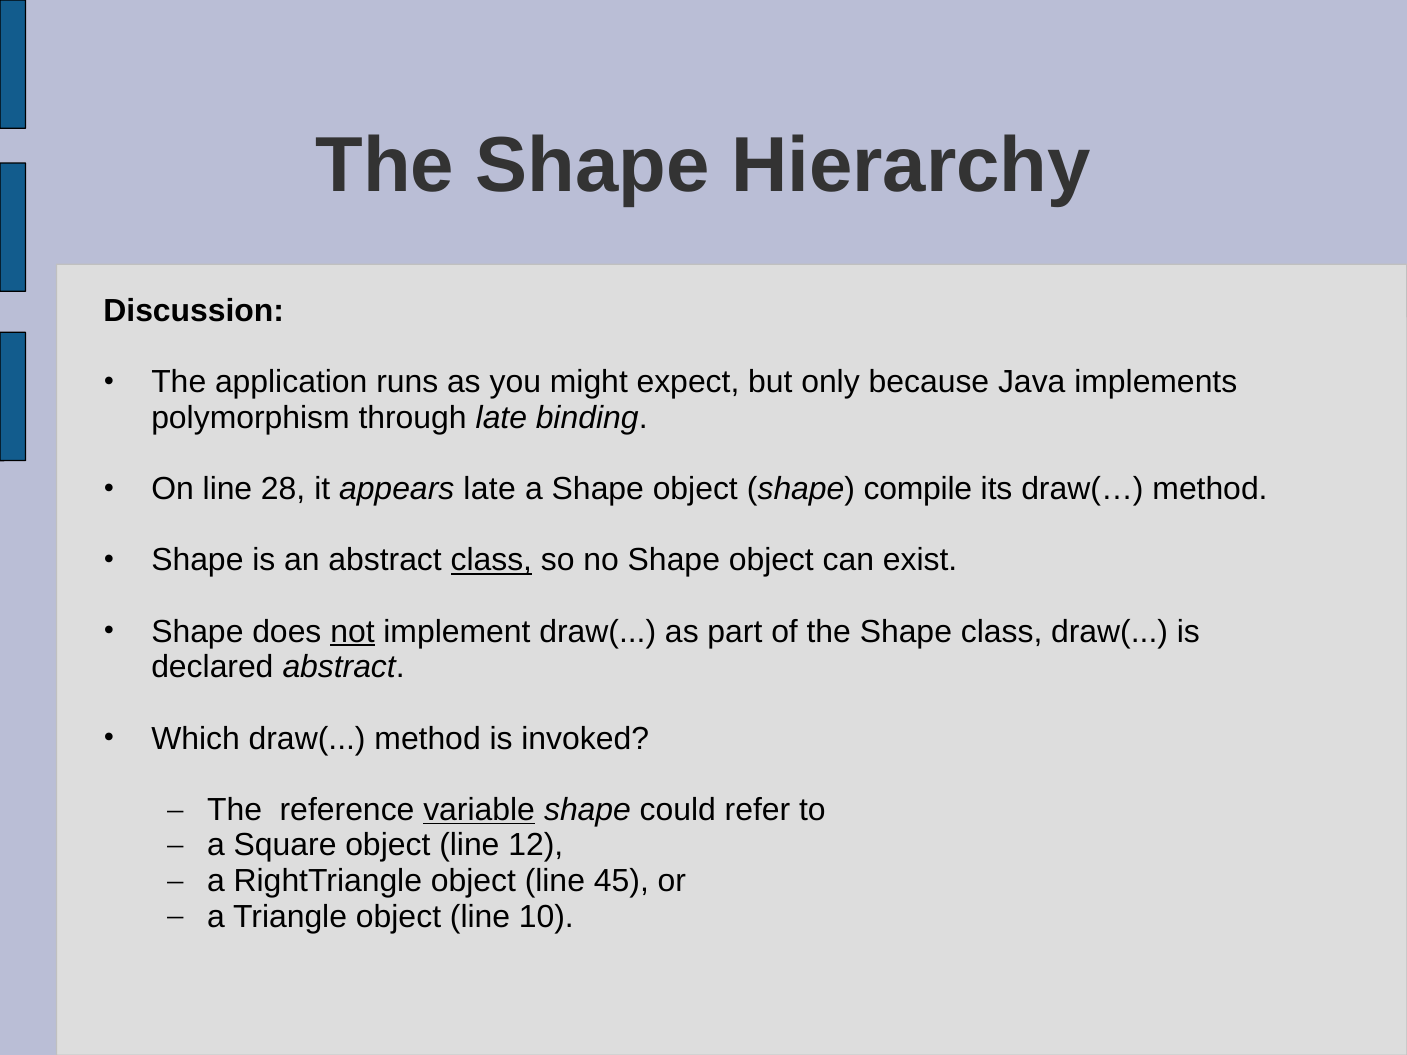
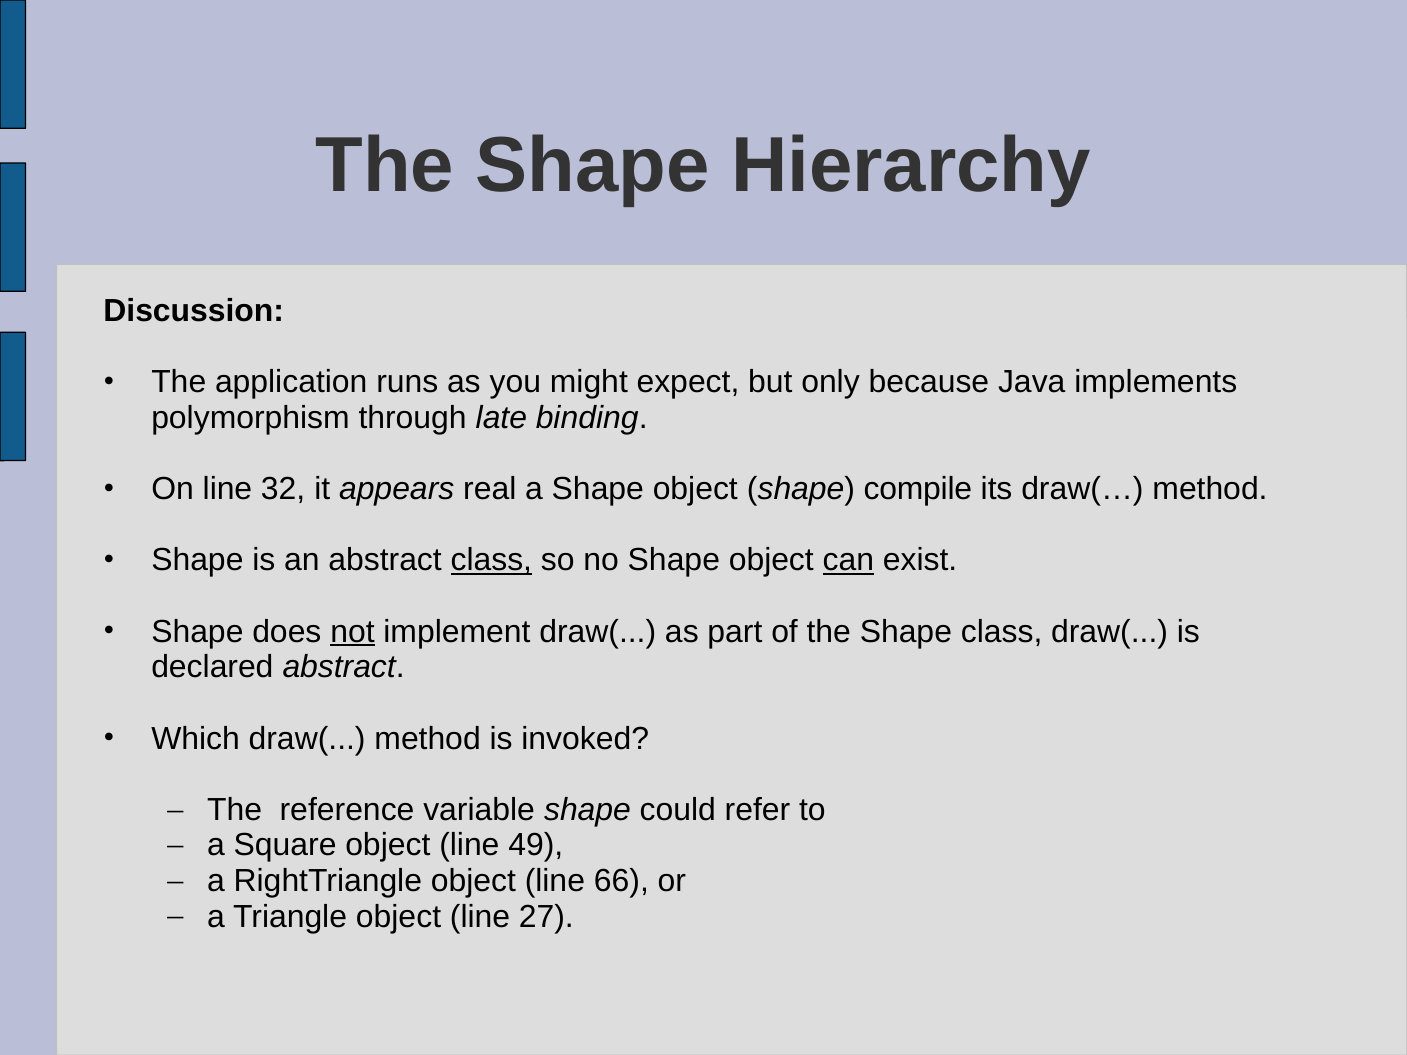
28: 28 -> 32
appears late: late -> real
can underline: none -> present
variable underline: present -> none
12: 12 -> 49
45: 45 -> 66
10: 10 -> 27
